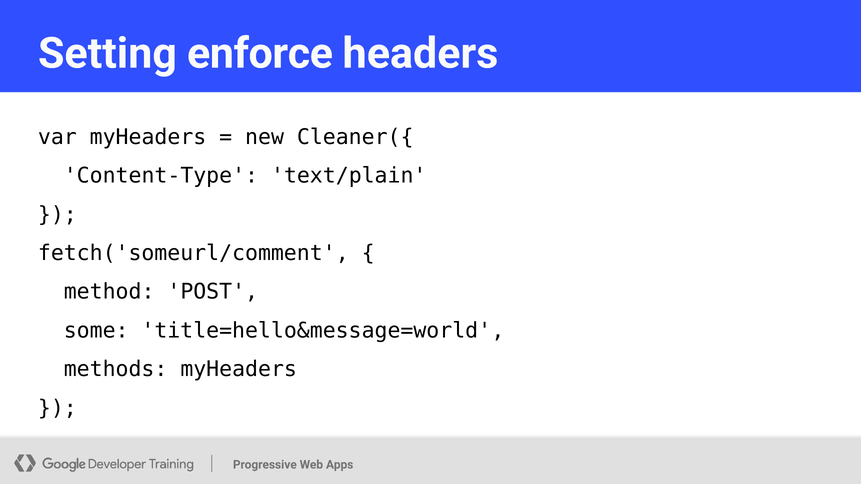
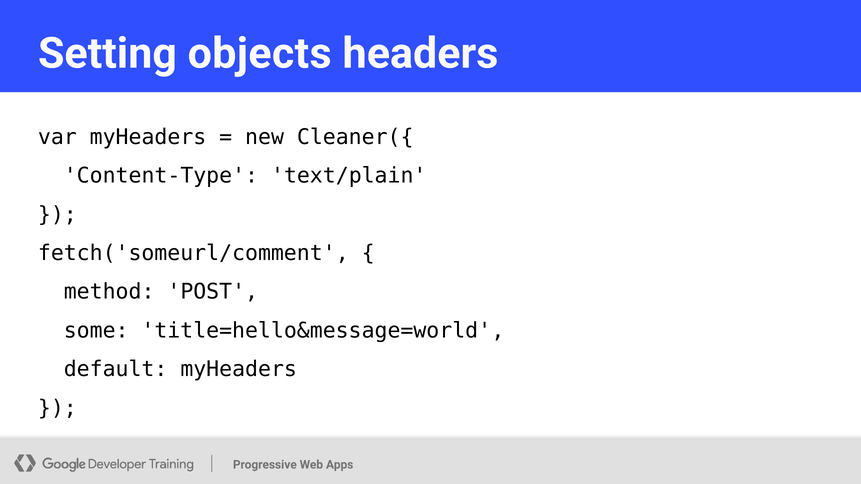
enforce: enforce -> objects
methods: methods -> default
